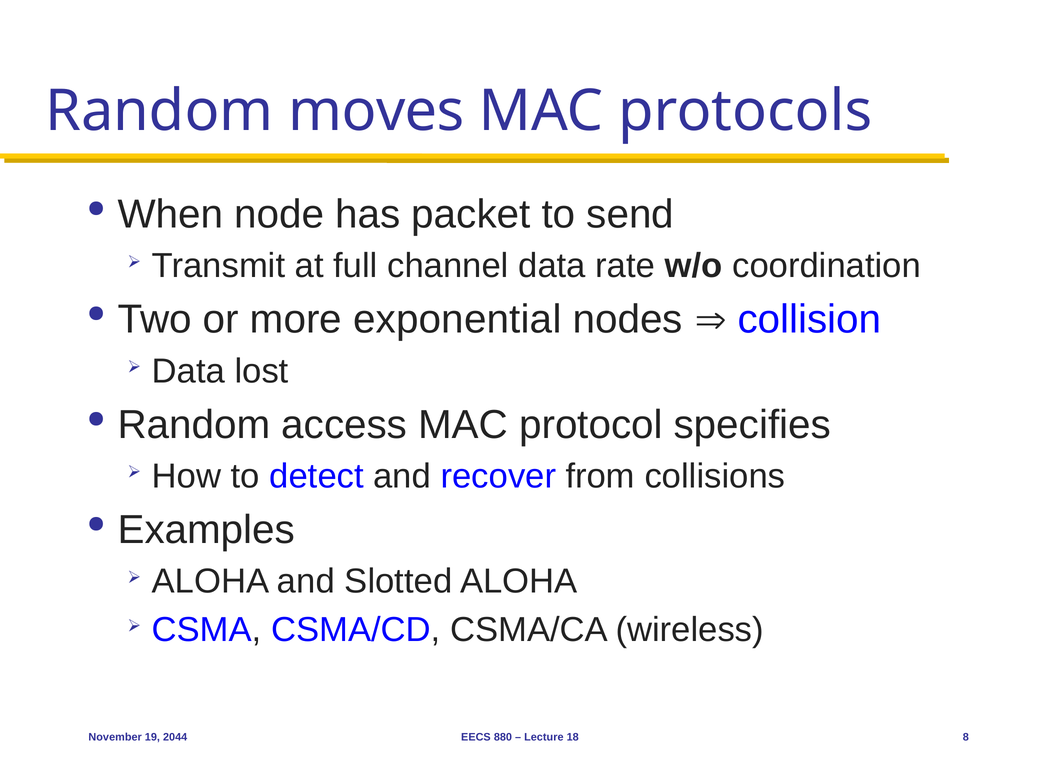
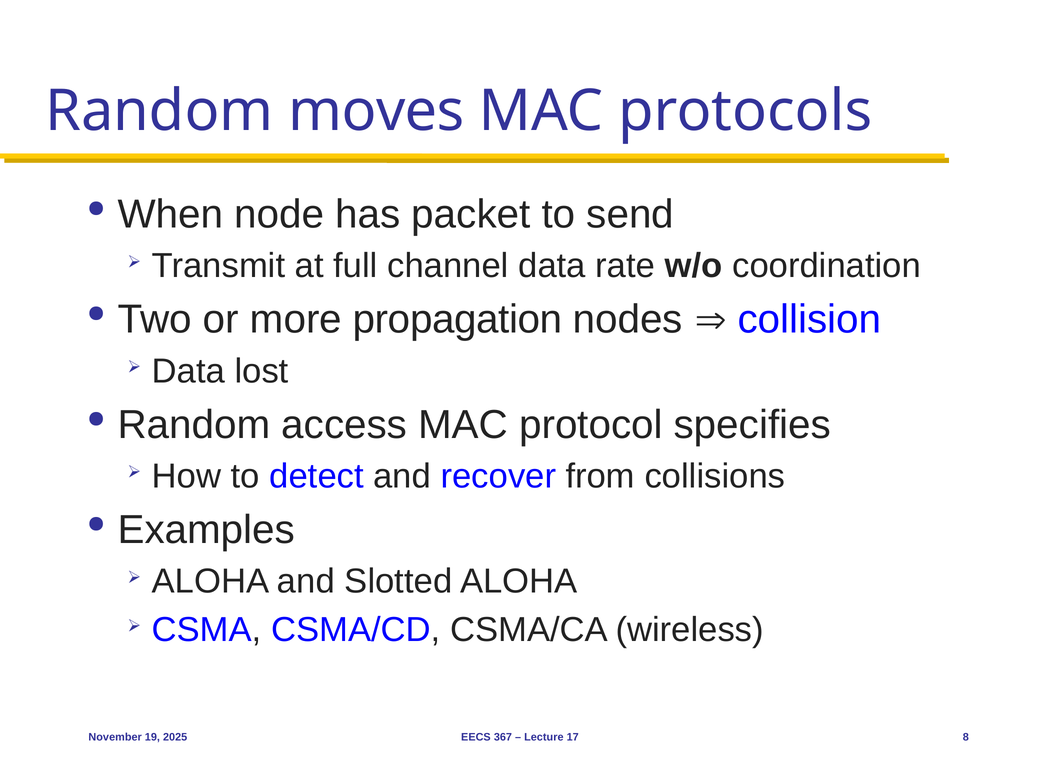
exponential: exponential -> propagation
2044: 2044 -> 2025
880: 880 -> 367
18: 18 -> 17
